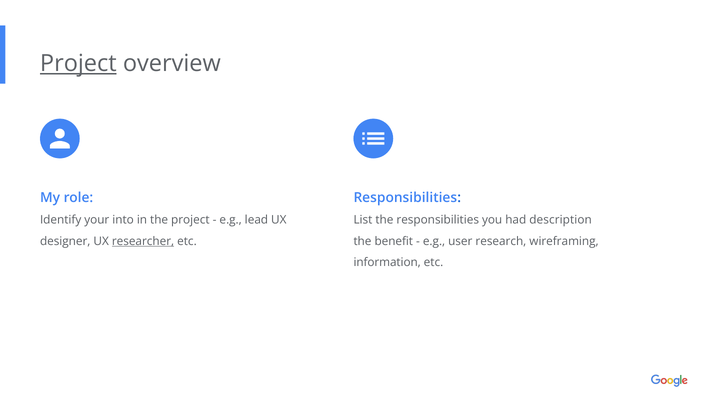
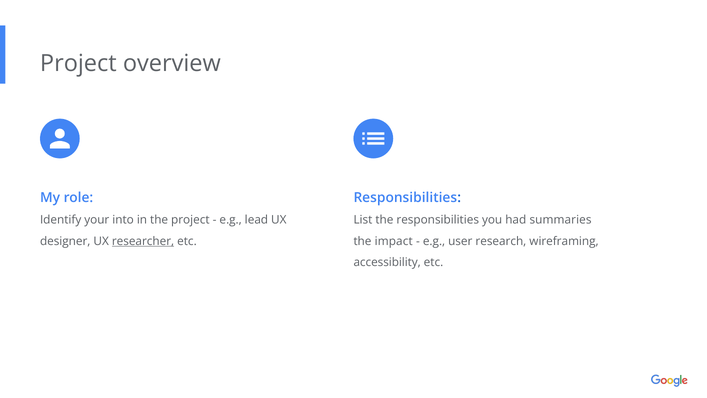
Project at (78, 63) underline: present -> none
description: description -> summaries
benefit: benefit -> impact
information: information -> accessibility
